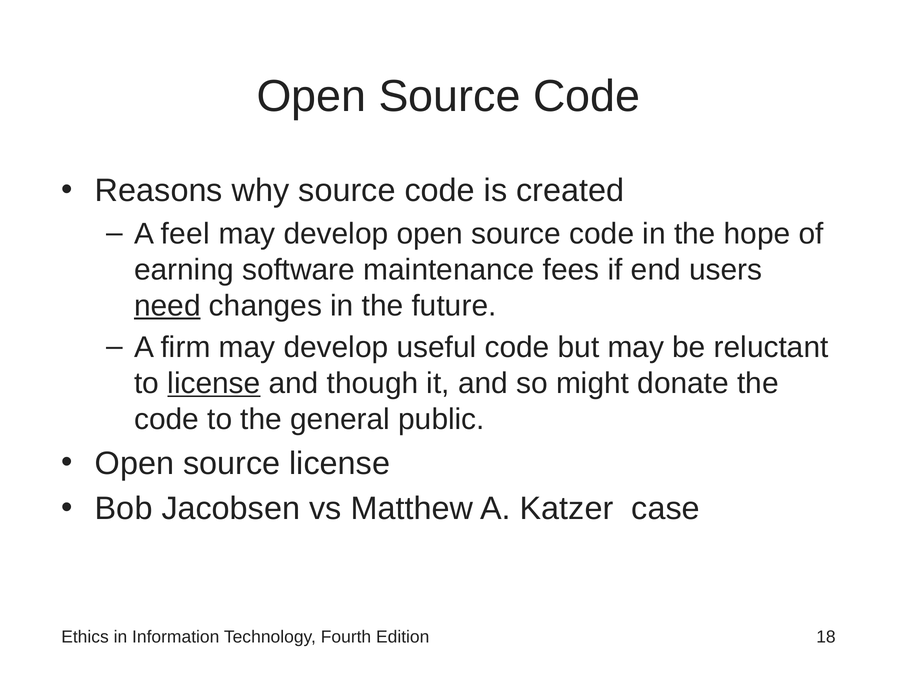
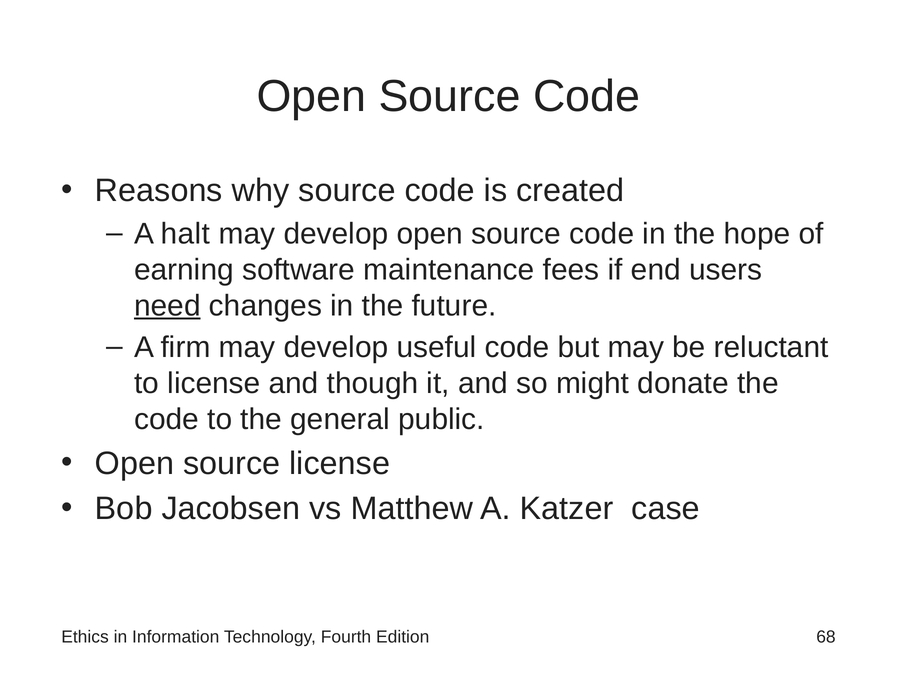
feel: feel -> halt
license at (214, 383) underline: present -> none
18: 18 -> 68
